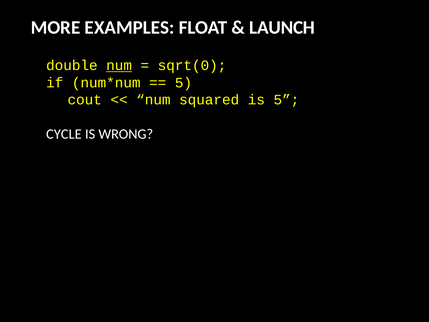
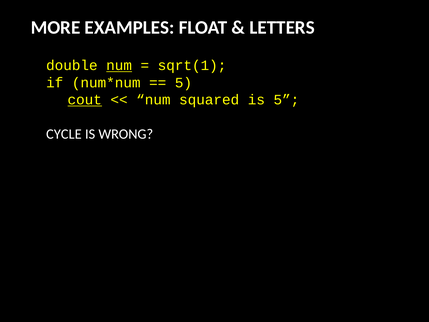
LAUNCH: LAUNCH -> LETTERS
sqrt(0: sqrt(0 -> sqrt(1
cout underline: none -> present
